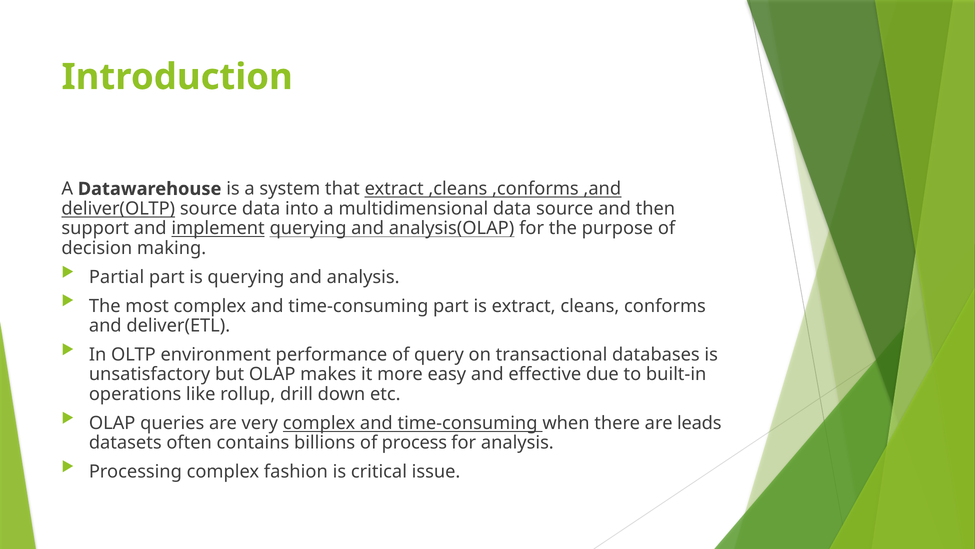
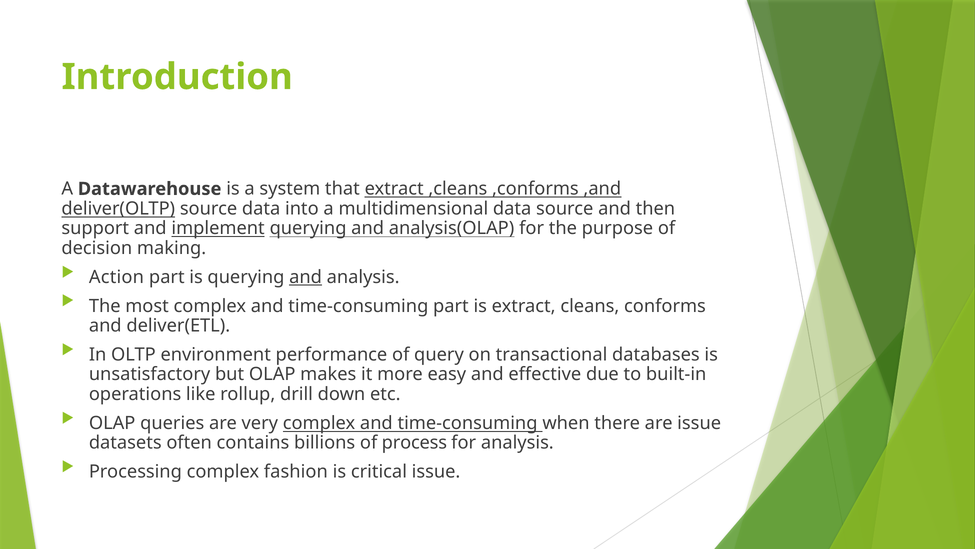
Partial: Partial -> Action
and at (306, 277) underline: none -> present
are leads: leads -> issue
